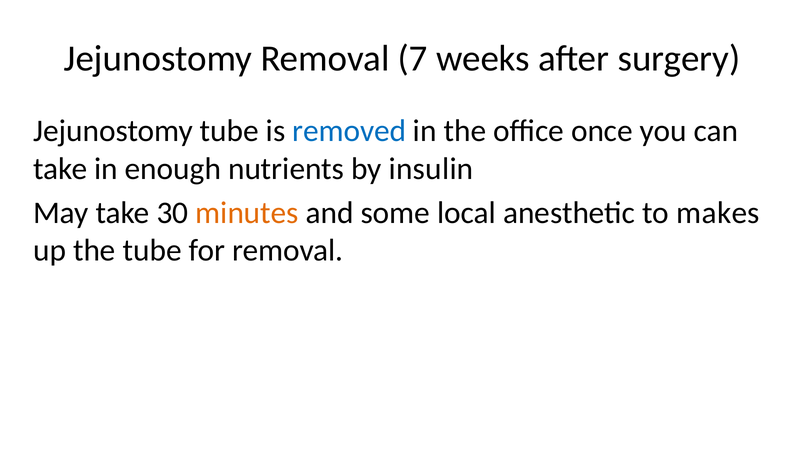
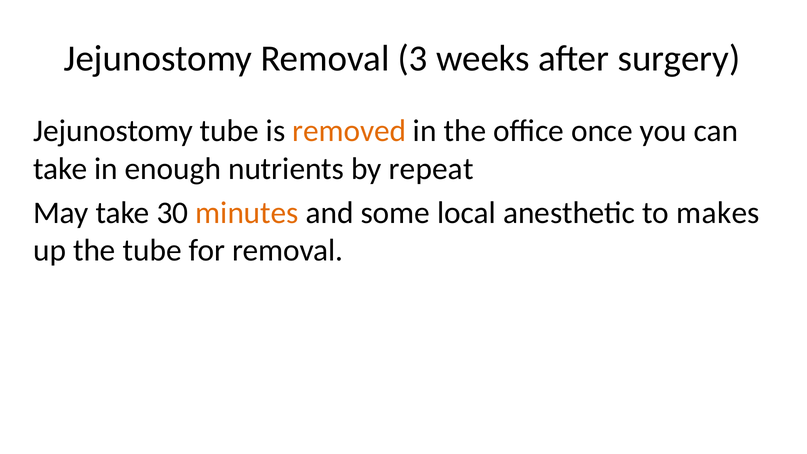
7: 7 -> 3
removed colour: blue -> orange
insulin: insulin -> repeat
